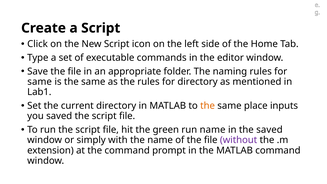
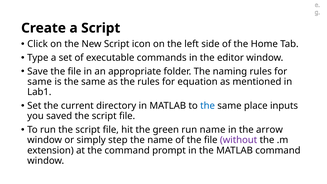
for directory: directory -> equation
the at (208, 106) colour: orange -> blue
the saved: saved -> arrow
with: with -> step
